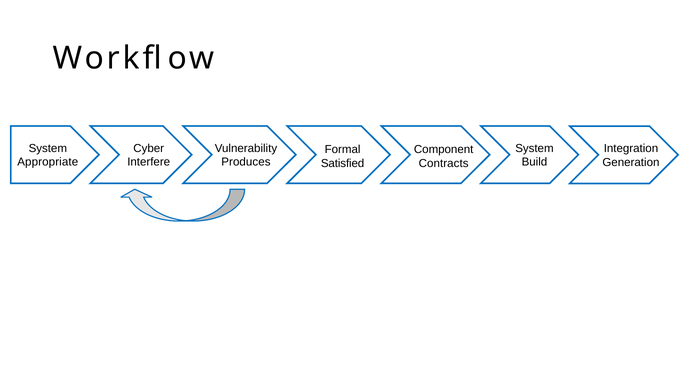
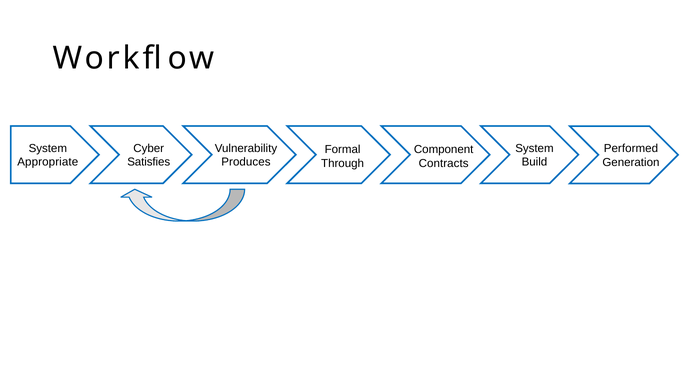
Integration: Integration -> Performed
Interfere: Interfere -> Satisfies
Satisfied: Satisfied -> Through
